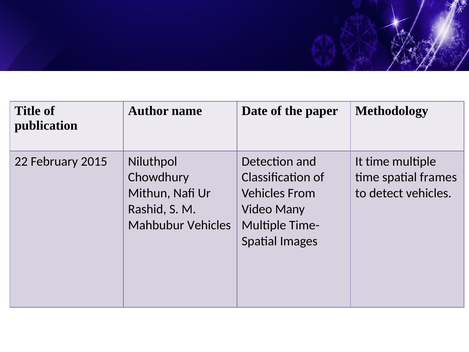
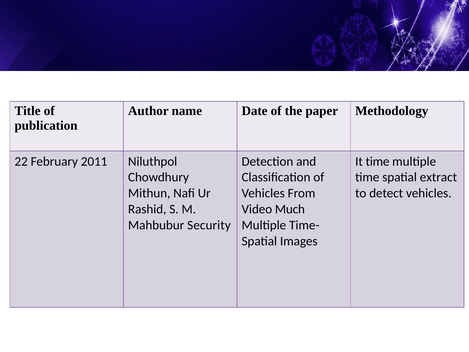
2015: 2015 -> 2011
frames: frames -> extract
Many: Many -> Much
Mahbubur Vehicles: Vehicles -> Security
